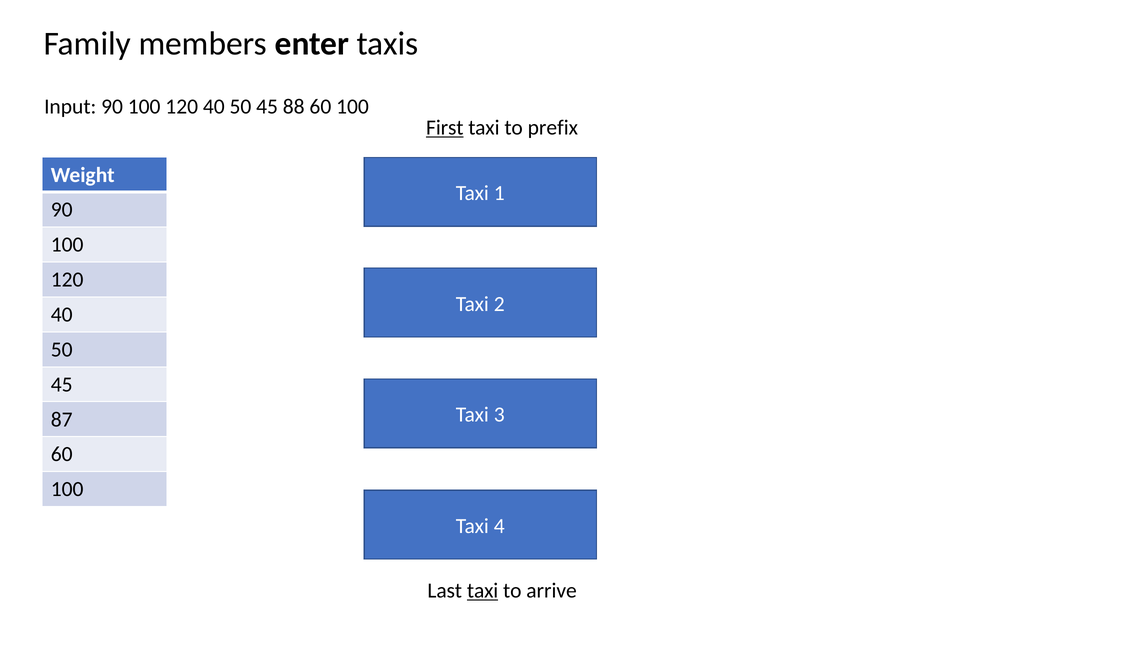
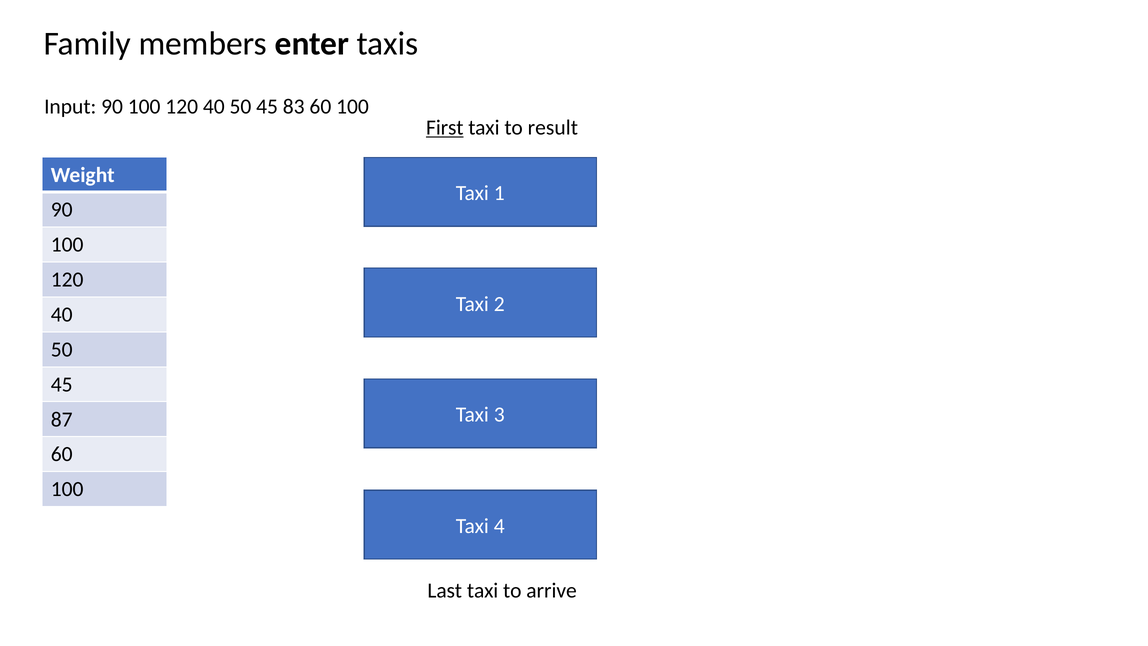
88: 88 -> 83
prefix: prefix -> result
taxi at (483, 591) underline: present -> none
